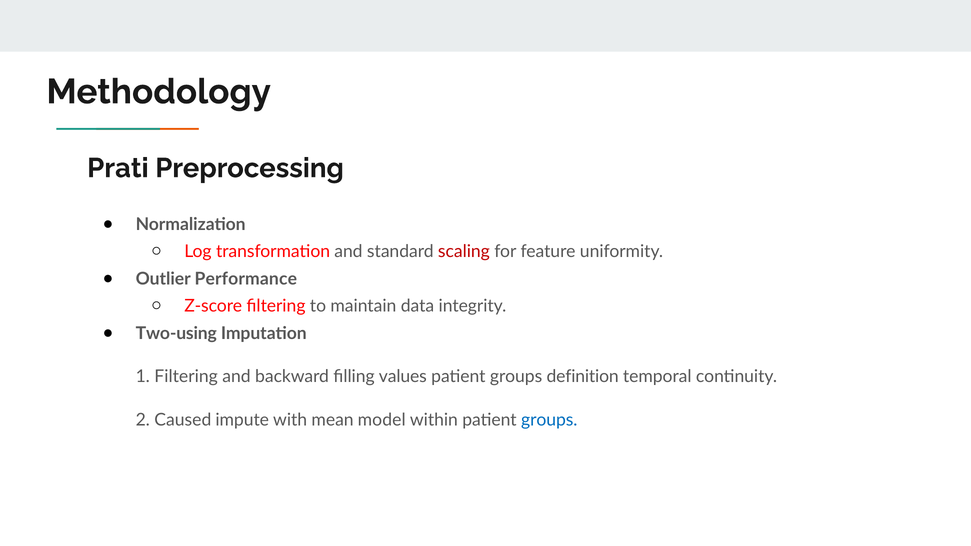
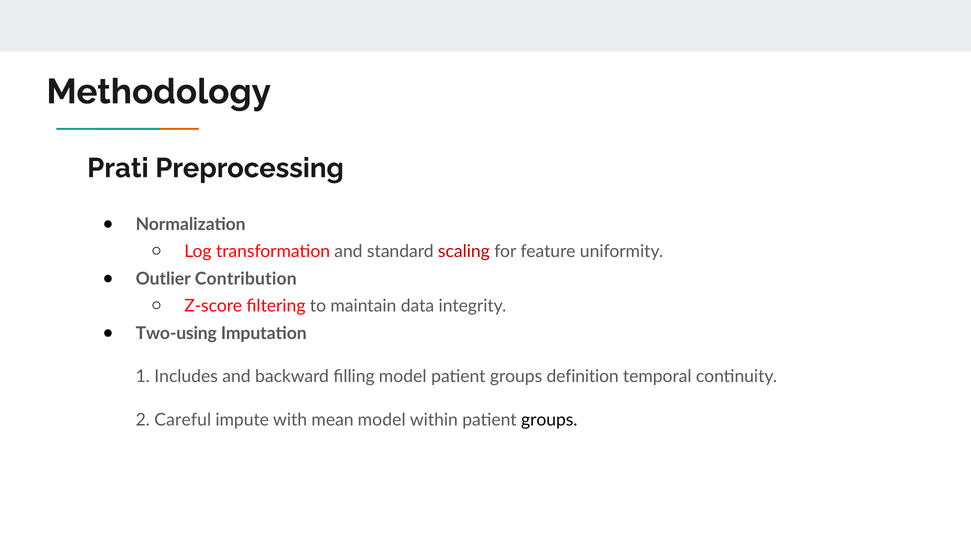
Performance: Performance -> Contribution
1 Filtering: Filtering -> Includes
filling values: values -> model
Caused: Caused -> Careful
groups at (549, 420) colour: blue -> black
